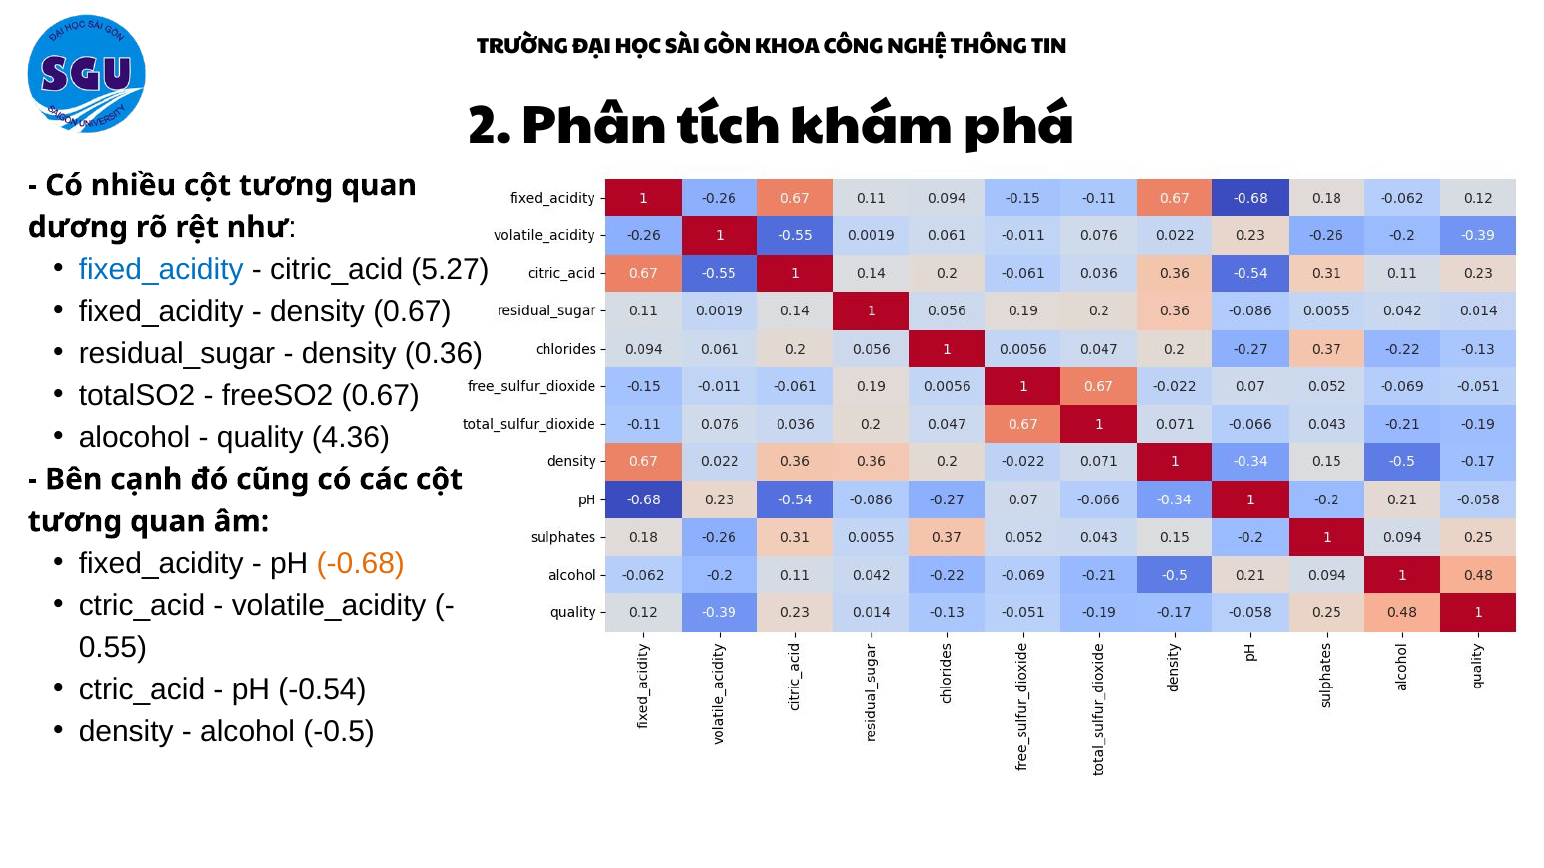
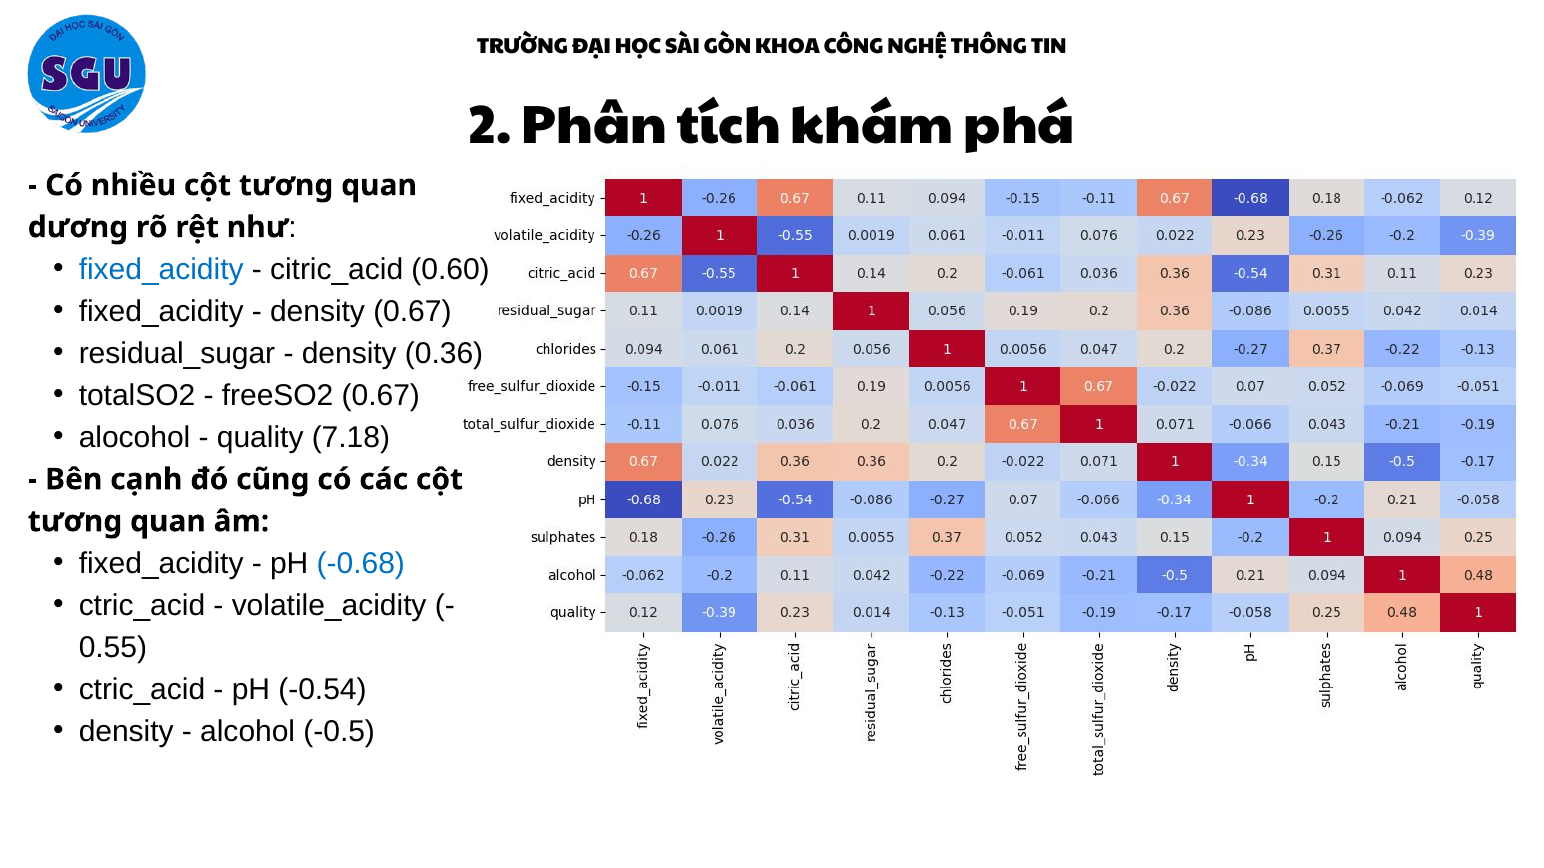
5.27: 5.27 -> 0.60
4.36: 4.36 -> 7.18
-0.68 colour: orange -> blue
